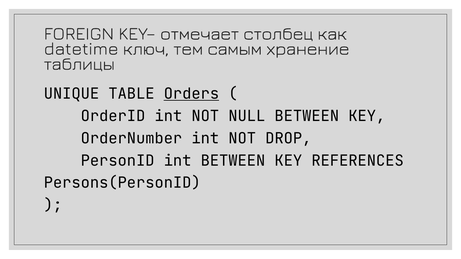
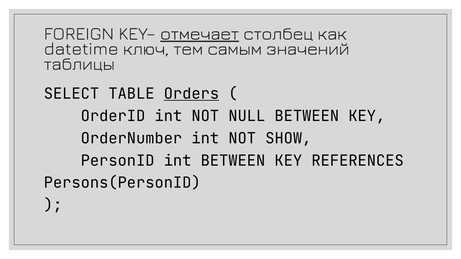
отмечает underline: none -> present
хранение: хранение -> значений
UNIQUE: UNIQUE -> SELECT
DROP: DROP -> SHOW
